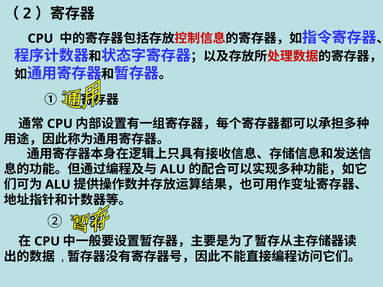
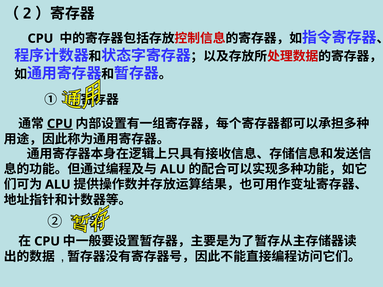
CPU at (60, 124) underline: none -> present
